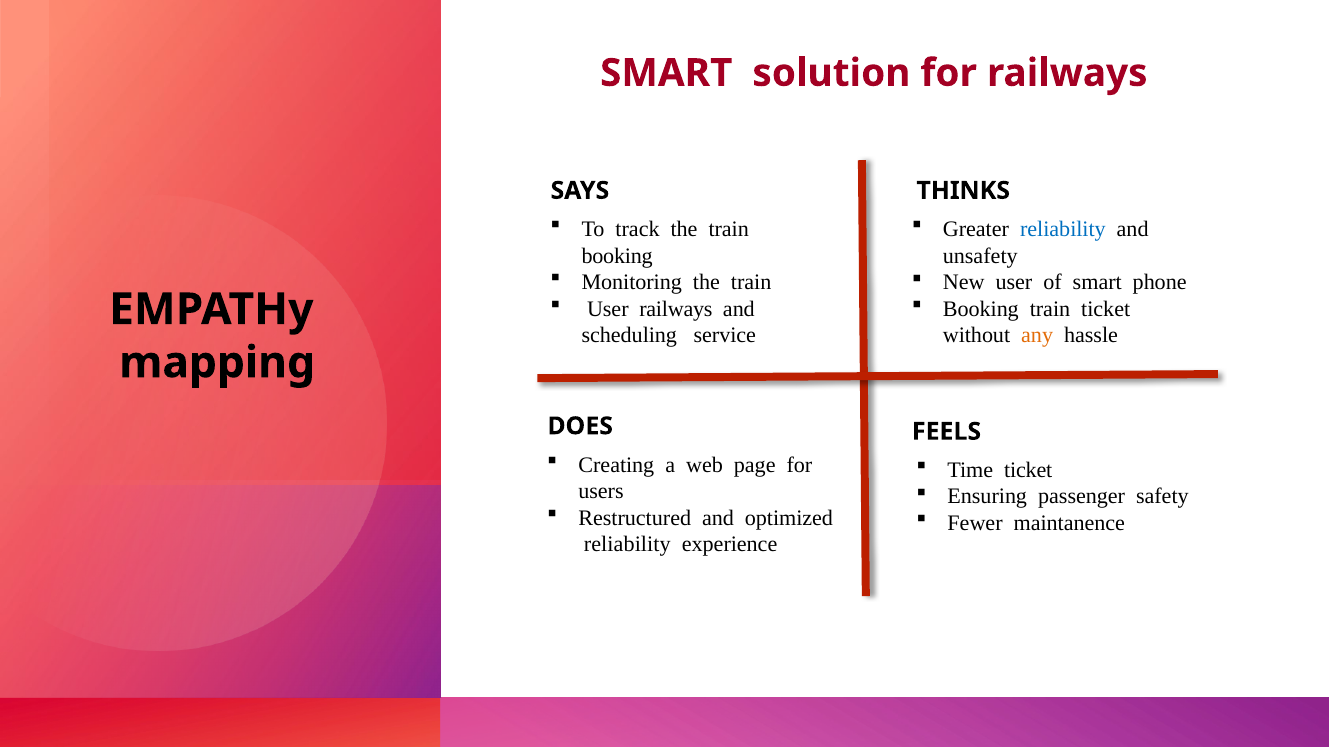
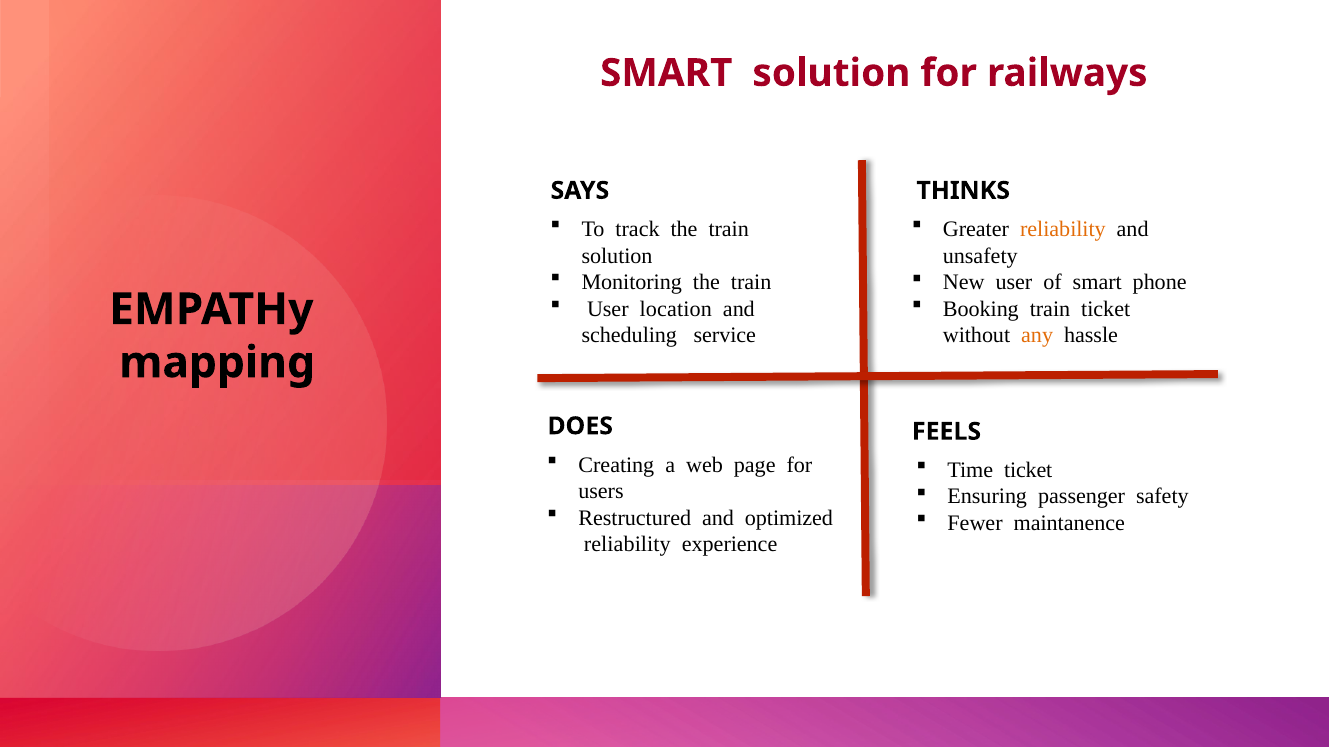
reliability at (1063, 229) colour: blue -> orange
booking at (617, 256): booking -> solution
User railways: railways -> location
